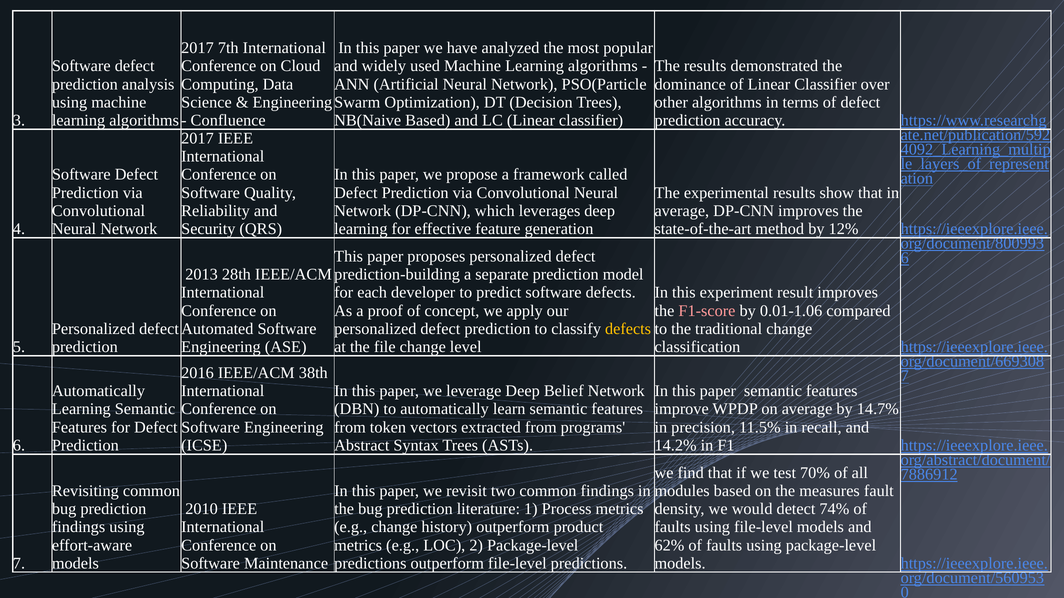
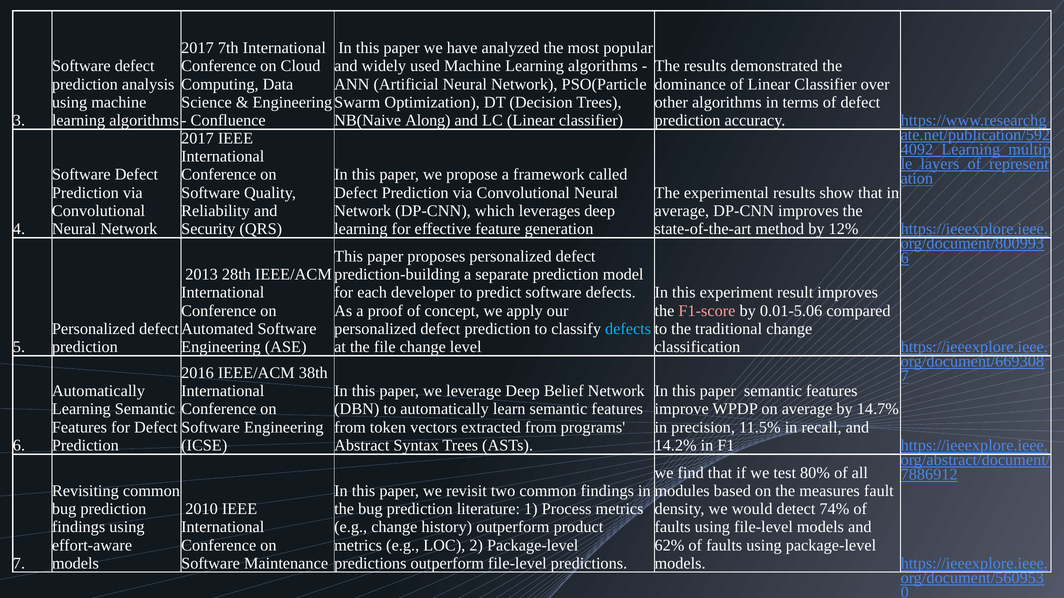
NB(Naive Based: Based -> Along
0.01-1.06: 0.01-1.06 -> 0.01-5.06
defects at (628, 329) colour: yellow -> light blue
70%: 70% -> 80%
